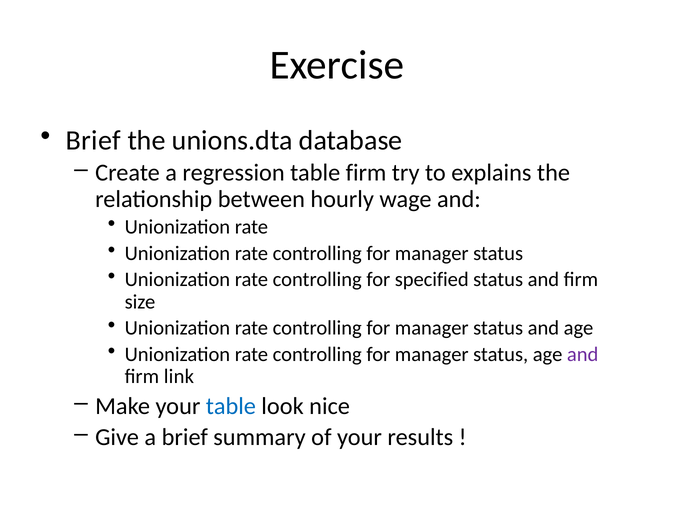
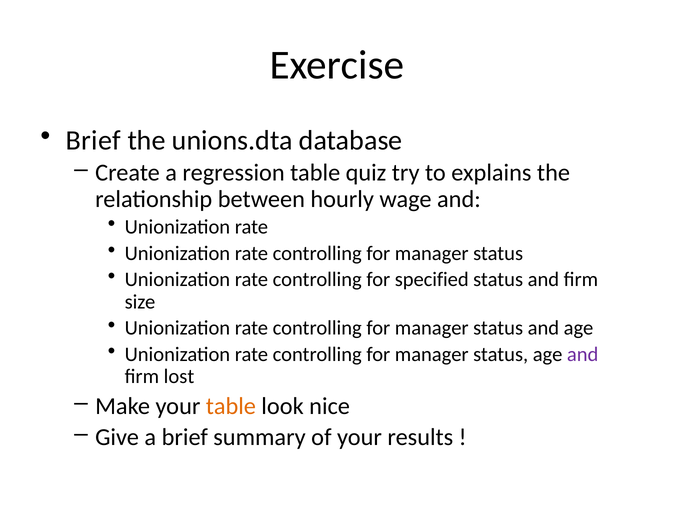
table firm: firm -> quiz
link: link -> lost
table at (231, 406) colour: blue -> orange
